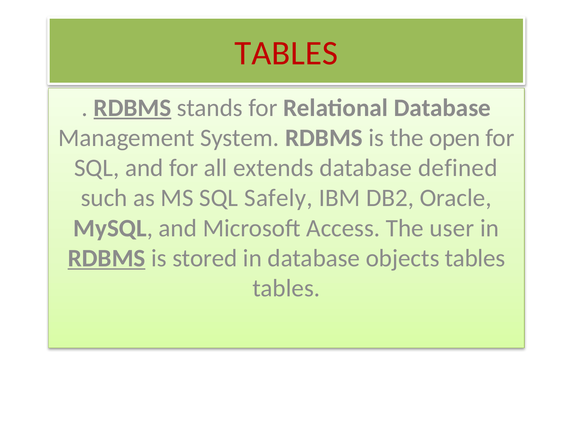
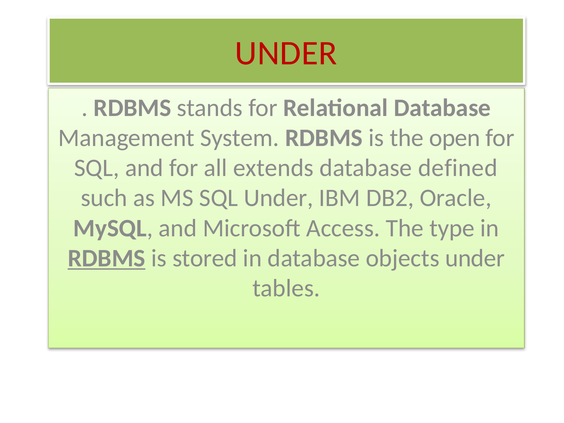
TABLES at (286, 53): TABLES -> UNDER
RDBMS at (132, 108) underline: present -> none
SQL Safely: Safely -> Under
user: user -> type
objects tables: tables -> under
